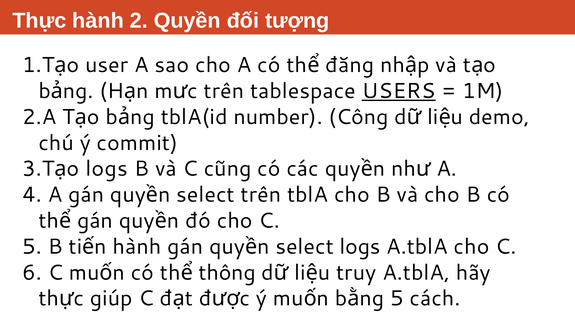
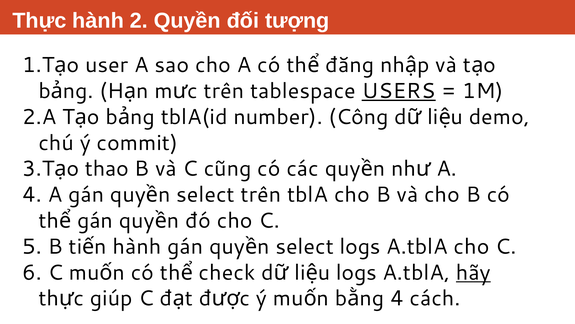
logs at (107, 169): logs -> thao
thông: thông -> check
truy at (356, 272): truy -> logs
hãy underline: none -> present
5 at (397, 298): 5 -> 4
